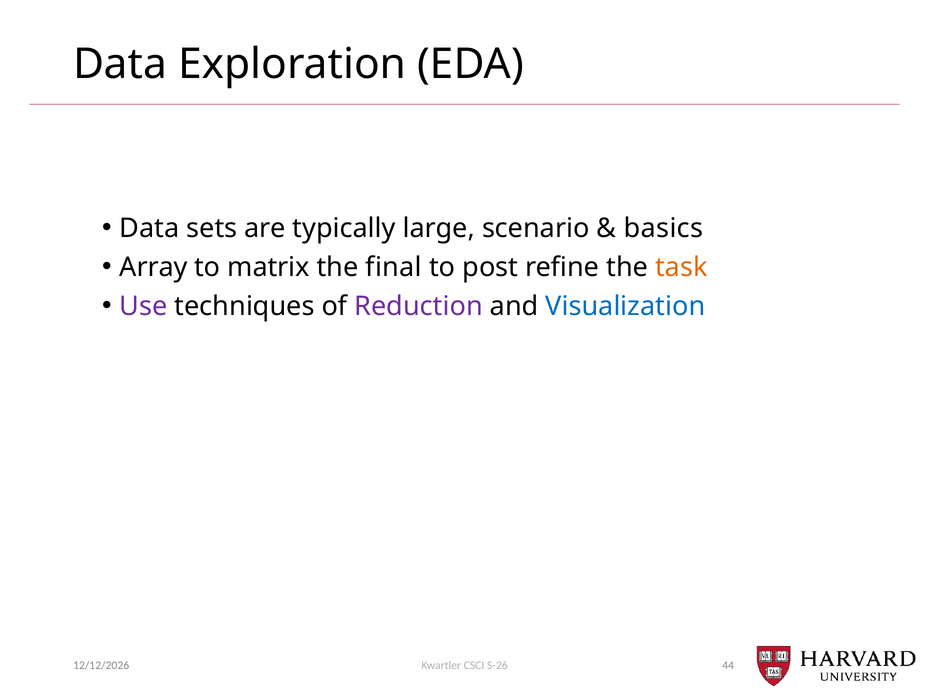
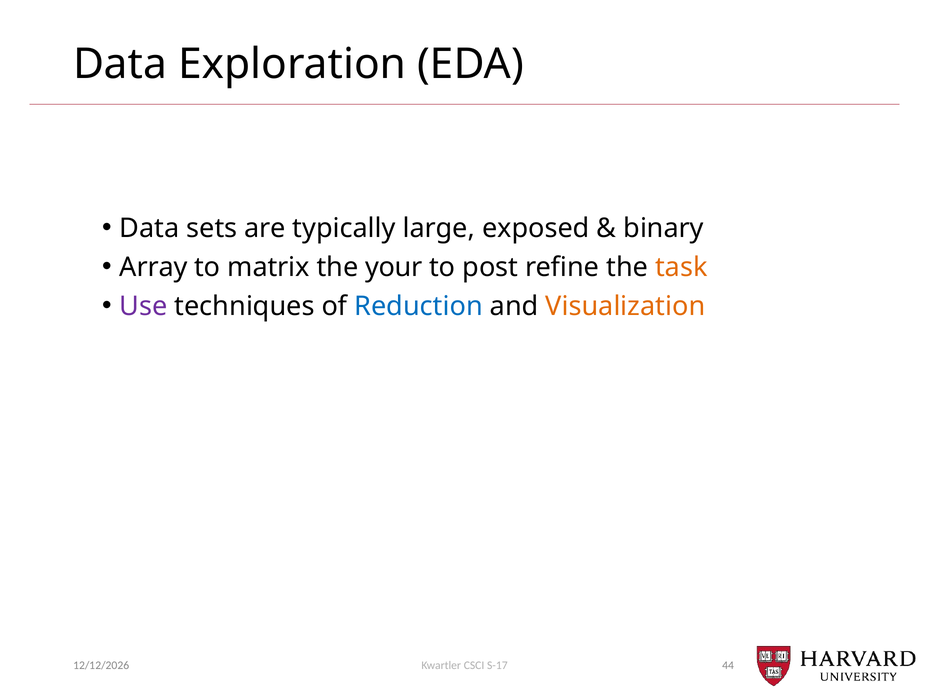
scenario: scenario -> exposed
basics: basics -> binary
final: final -> your
Reduction colour: purple -> blue
Visualization colour: blue -> orange
S-26: S-26 -> S-17
